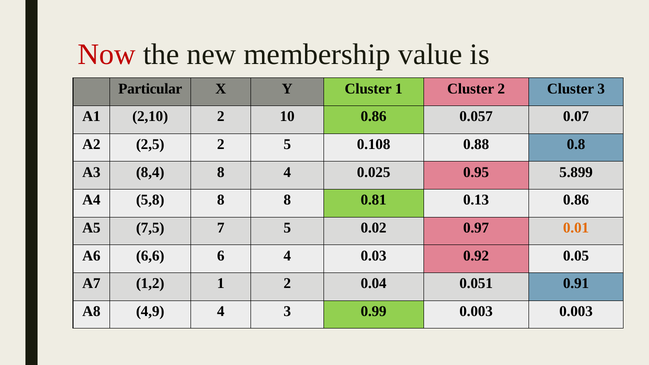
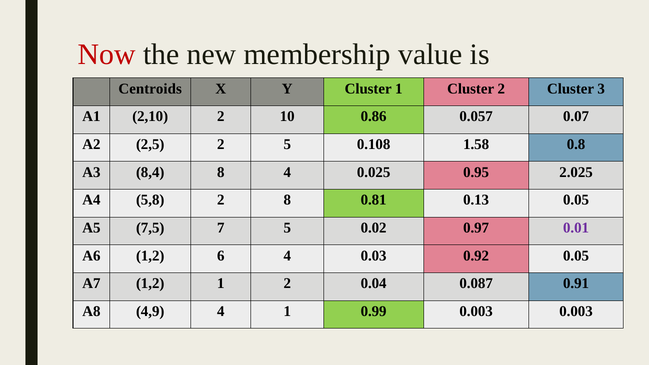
Particular: Particular -> Centroids
0.88: 0.88 -> 1.58
5.899: 5.899 -> 2.025
5,8 8: 8 -> 2
0.13 0.86: 0.86 -> 0.05
0.01 colour: orange -> purple
A6 6,6: 6,6 -> 1,2
0.051: 0.051 -> 0.087
4 3: 3 -> 1
